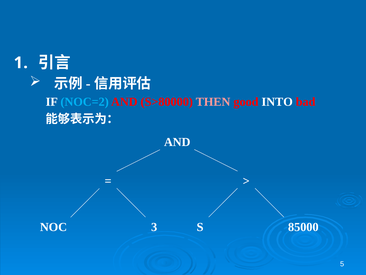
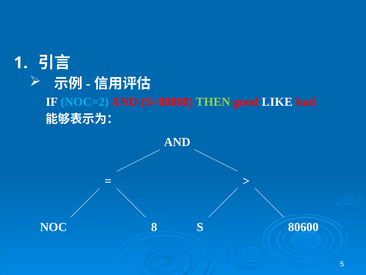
THEN colour: pink -> light green
INTO: INTO -> LIKE
3: 3 -> 8
85000: 85000 -> 80600
